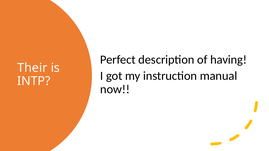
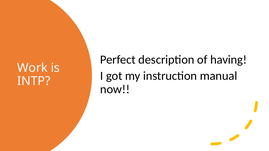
Their: Their -> Work
